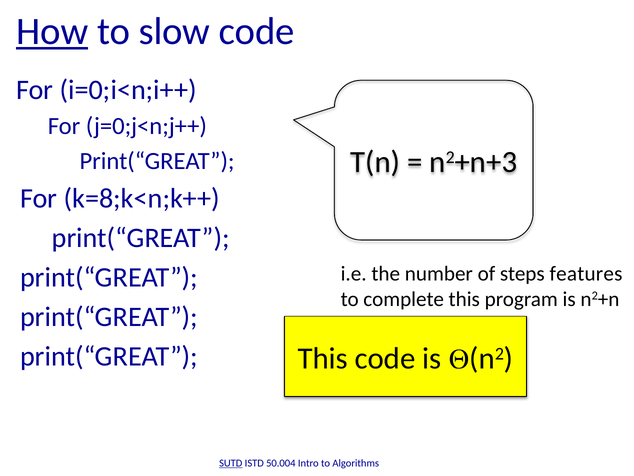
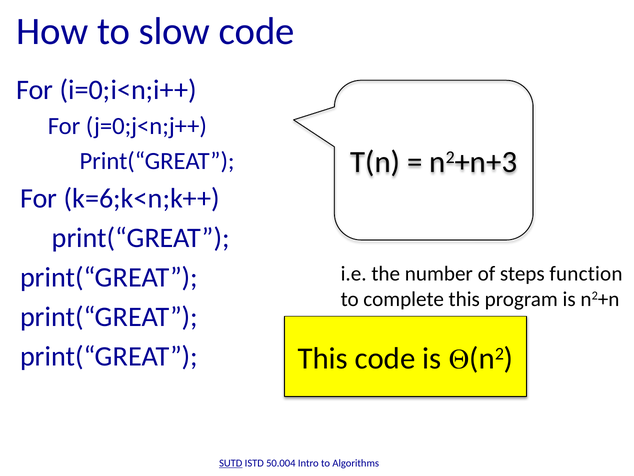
How underline: present -> none
k=8;k<n;k++: k=8;k<n;k++ -> k=6;k<n;k++
features: features -> function
